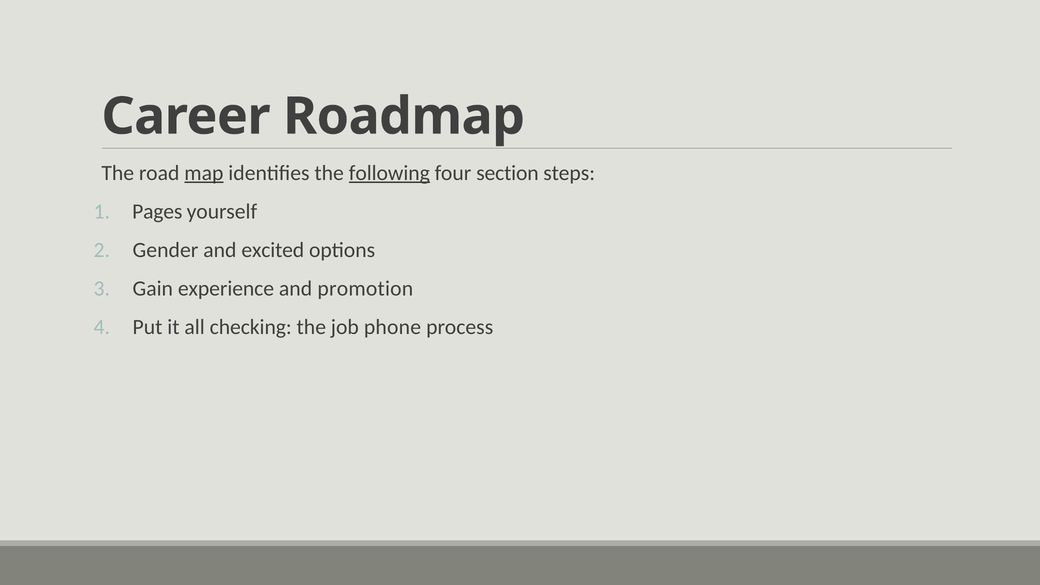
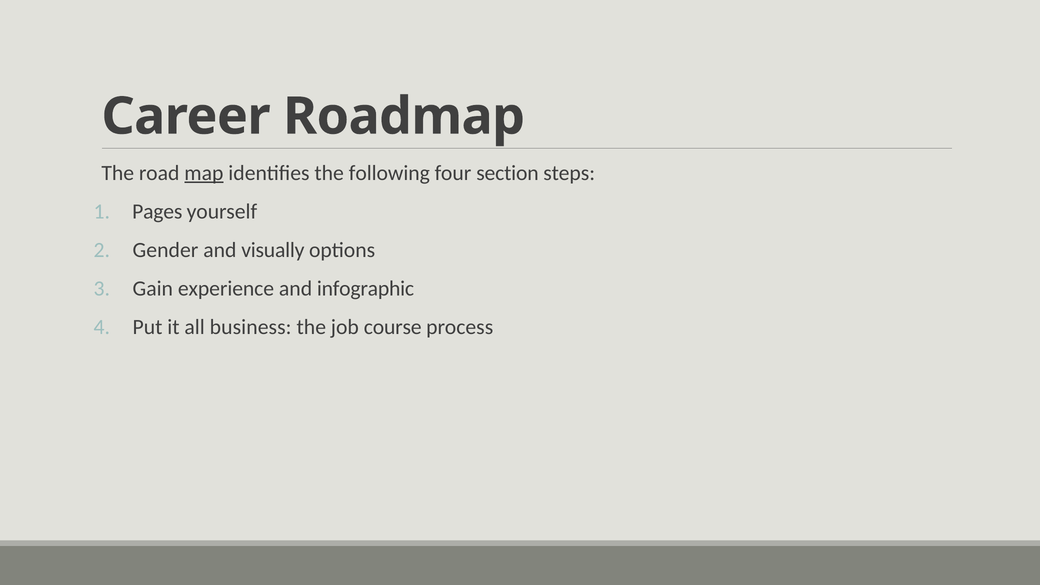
following underline: present -> none
excited: excited -> visually
promotion: promotion -> infographic
checking: checking -> business
phone: phone -> course
